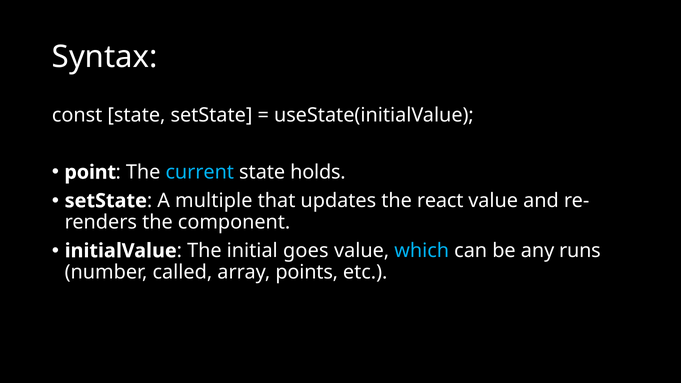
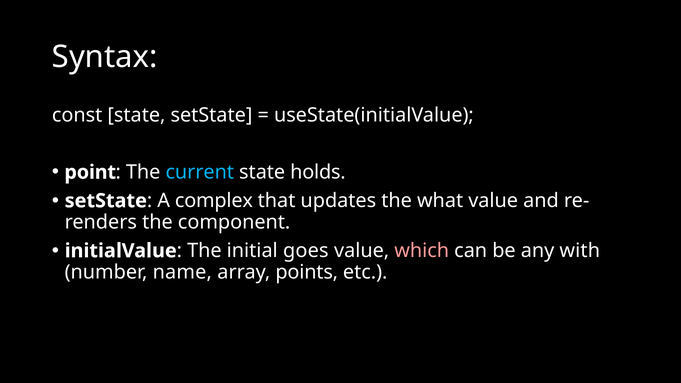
multiple: multiple -> complex
react: react -> what
which colour: light blue -> pink
runs: runs -> with
called: called -> name
